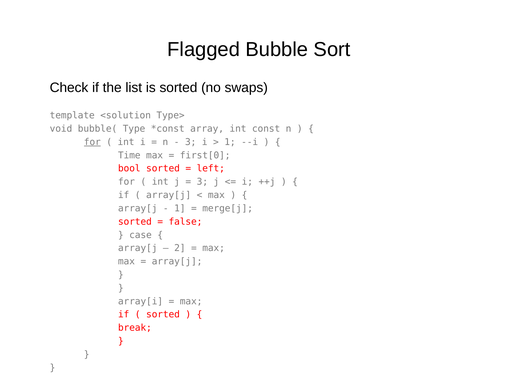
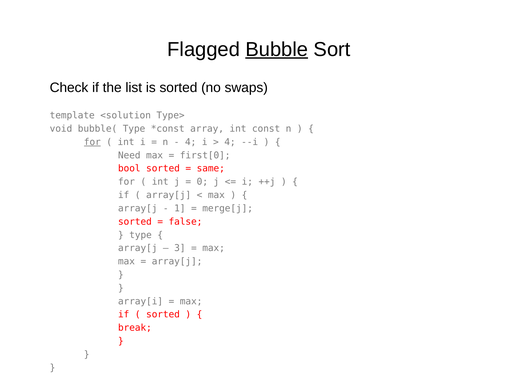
Bubble underline: none -> present
3 at (191, 142): 3 -> 4
1 at (230, 142): 1 -> 4
Time: Time -> Need
left: left -> same
3 at (202, 182): 3 -> 0
case at (141, 235): case -> type
2: 2 -> 3
